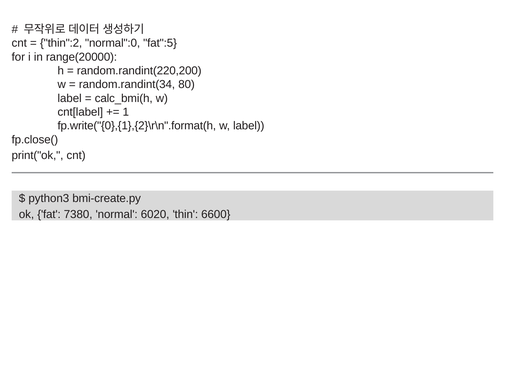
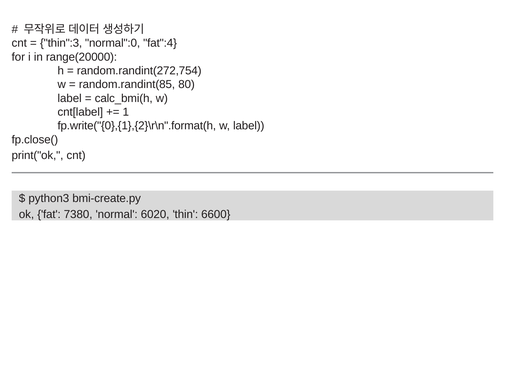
thin":2: thin":2 -> thin":3
fat":5: fat":5 -> fat":4
random.randint(220,200: random.randint(220,200 -> random.randint(272,754
random.randint(34: random.randint(34 -> random.randint(85
